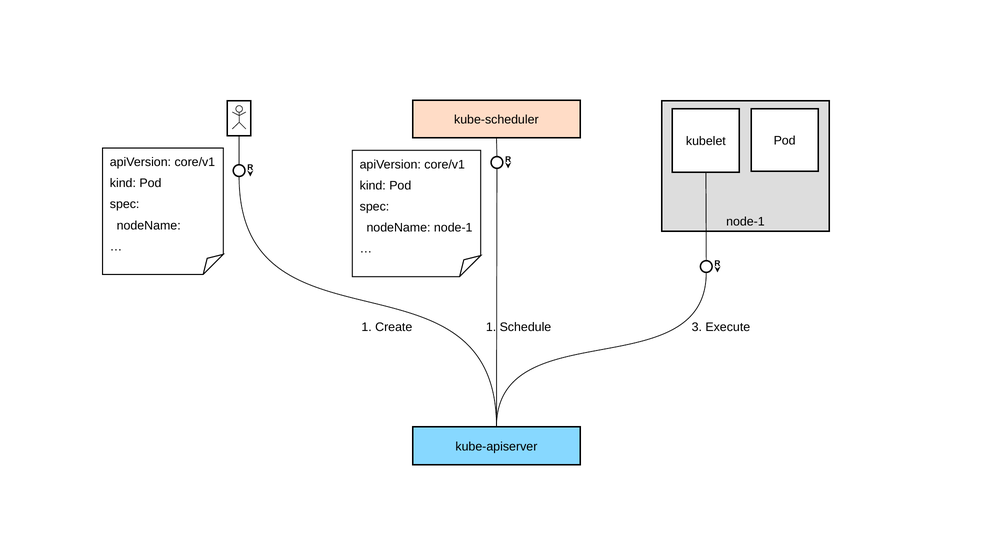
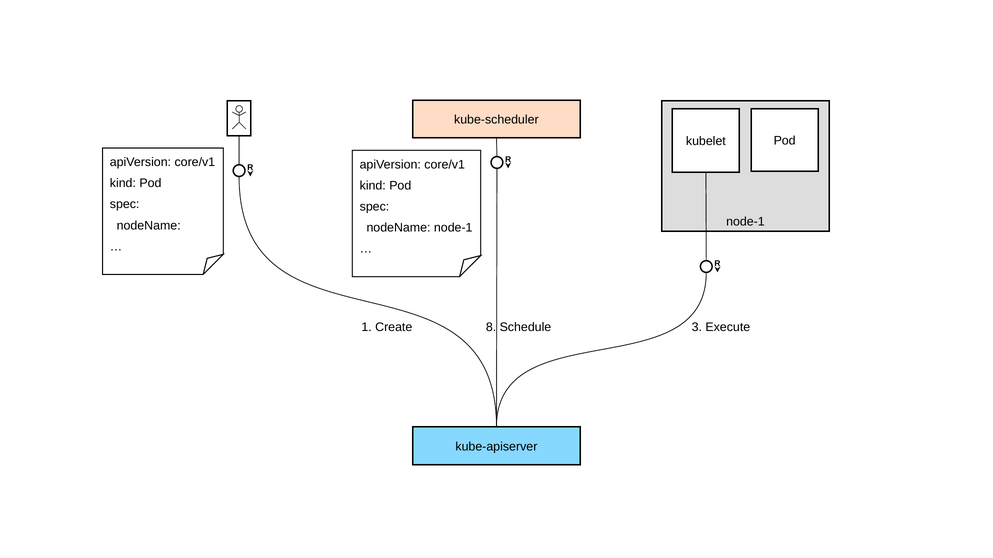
Create 1: 1 -> 8
